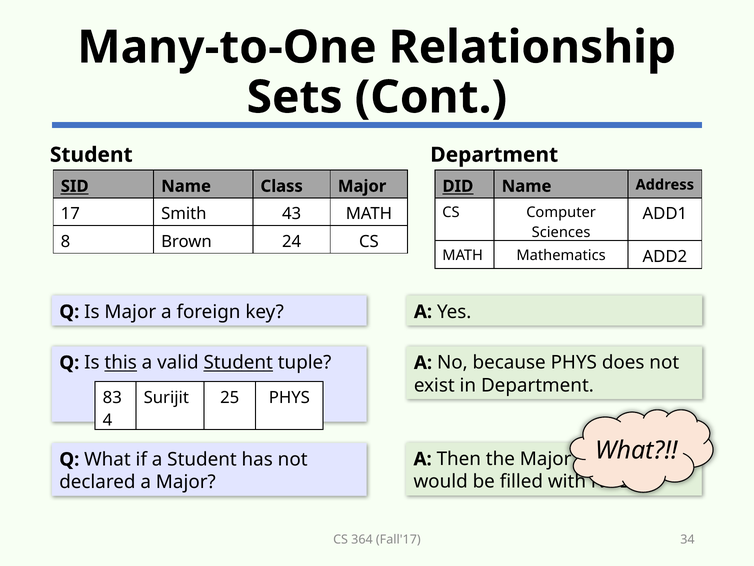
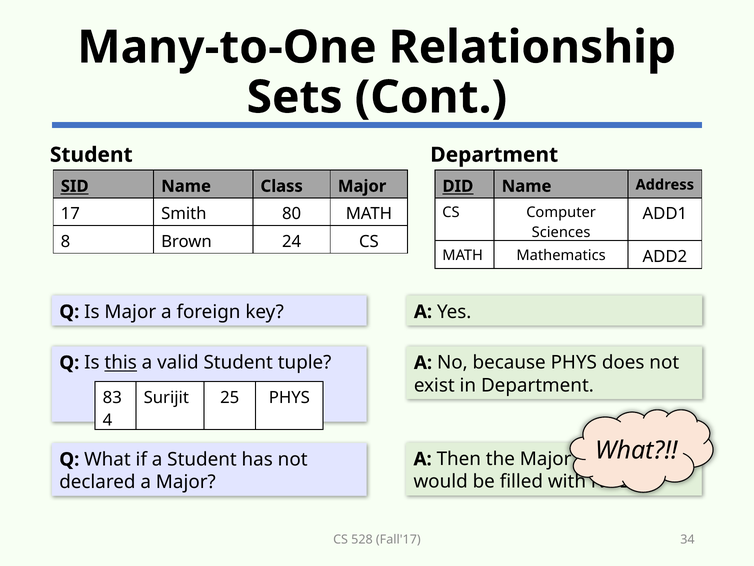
43: 43 -> 80
Student at (238, 362) underline: present -> none
364: 364 -> 528
